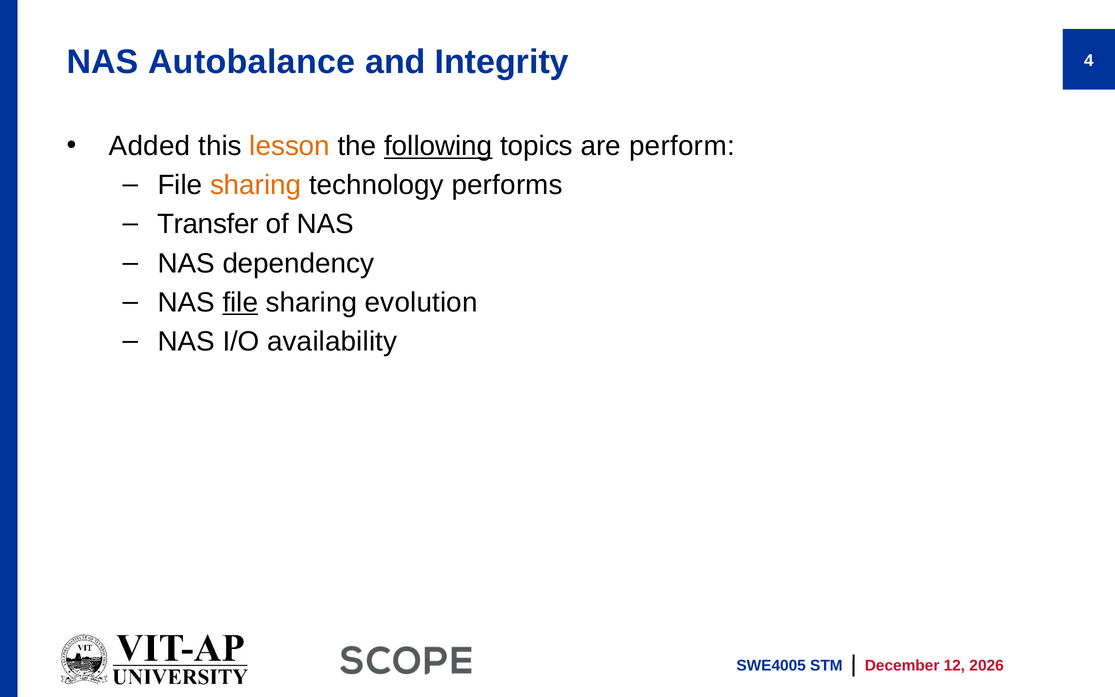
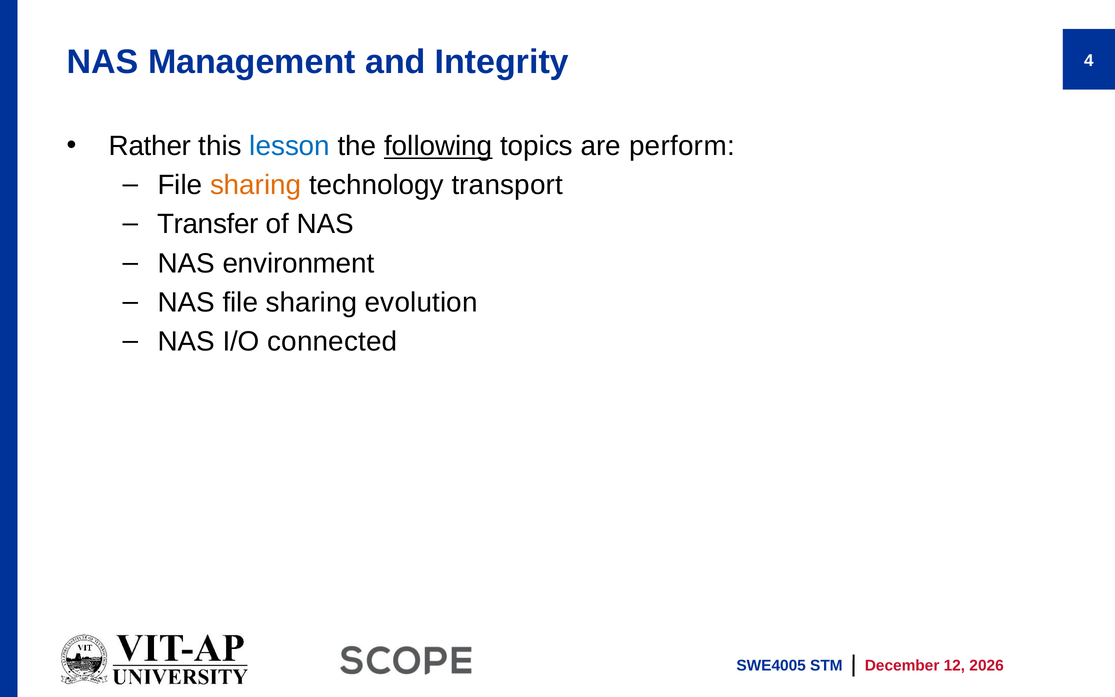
Autobalance: Autobalance -> Management
Added: Added -> Rather
lesson colour: orange -> blue
performs: performs -> transport
dependency: dependency -> environment
file at (240, 302) underline: present -> none
availability: availability -> connected
